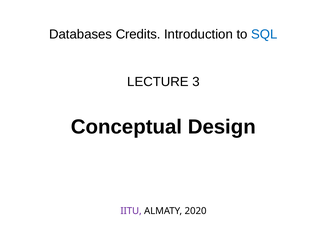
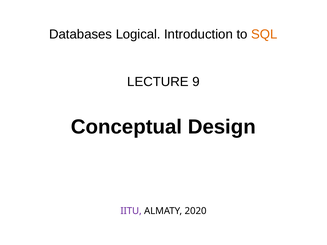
Credits: Credits -> Logical
SQL colour: blue -> orange
3: 3 -> 9
